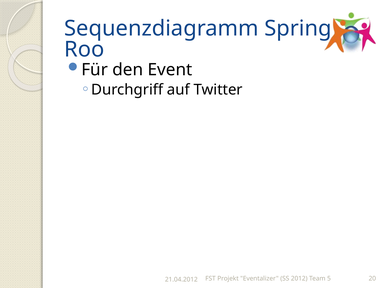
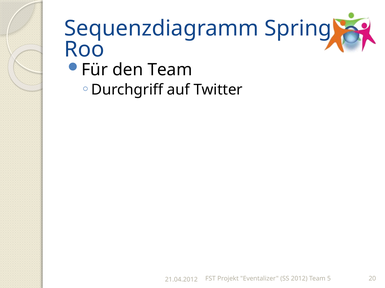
den Event: Event -> Team
